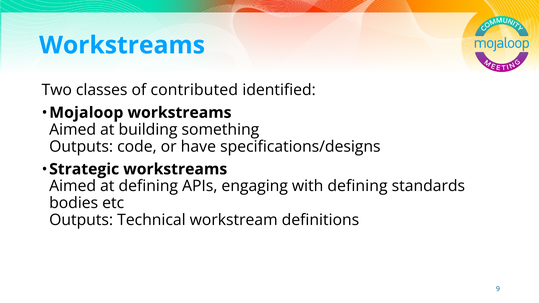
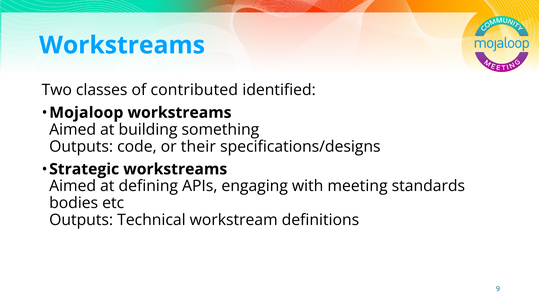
have: have -> their
with defining: defining -> meeting
